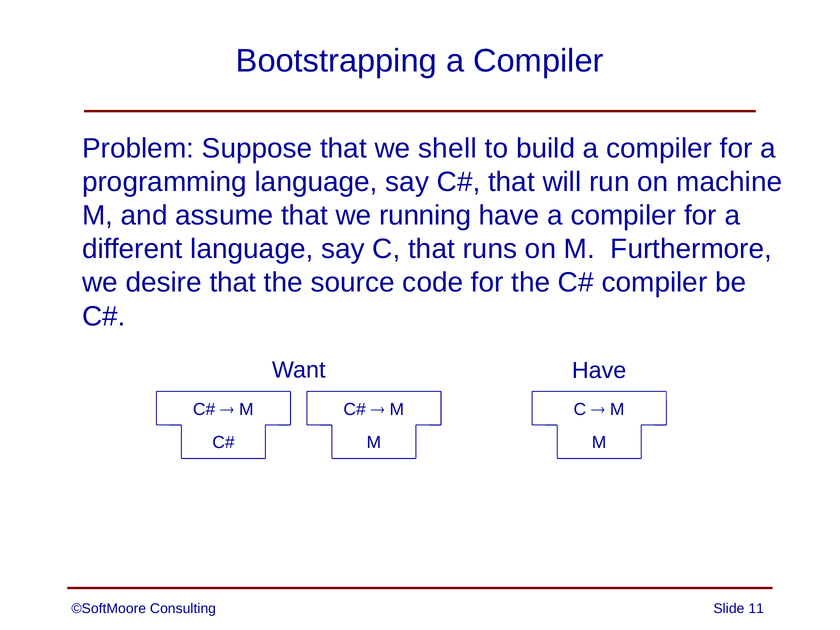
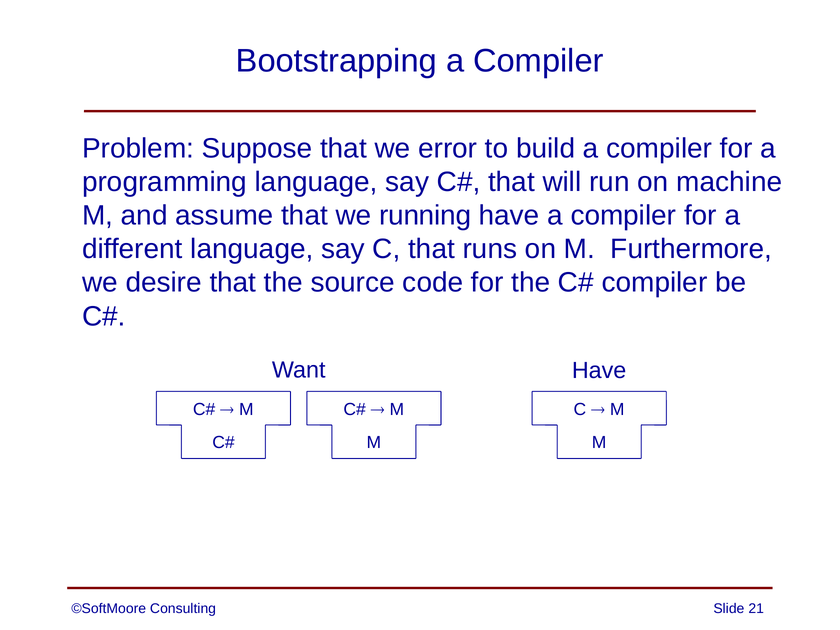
shell: shell -> error
11: 11 -> 21
